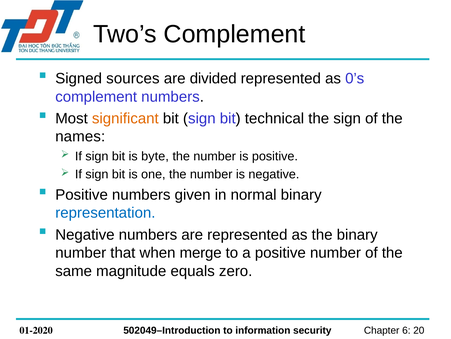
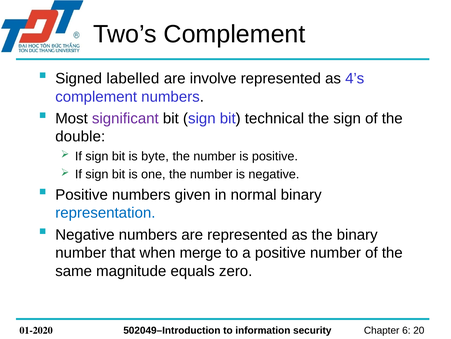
sources: sources -> labelled
divided: divided -> involve
0’s: 0’s -> 4’s
significant colour: orange -> purple
names: names -> double
